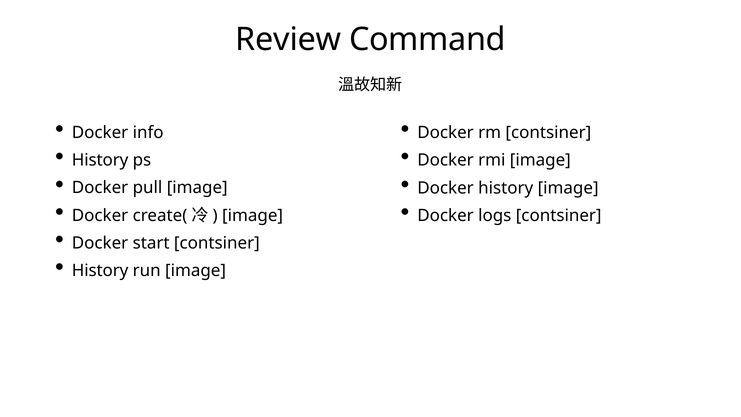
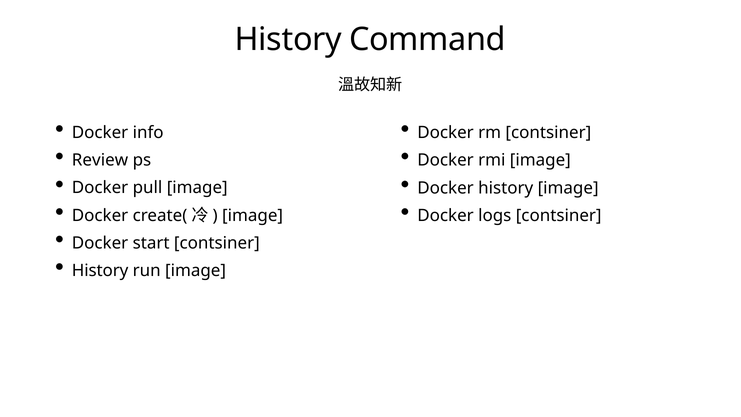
Review at (288, 39): Review -> History
History at (100, 160): History -> Review
